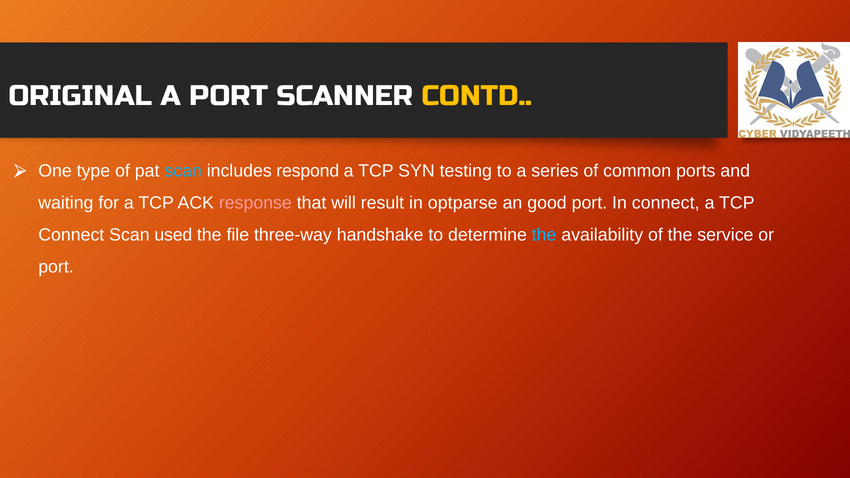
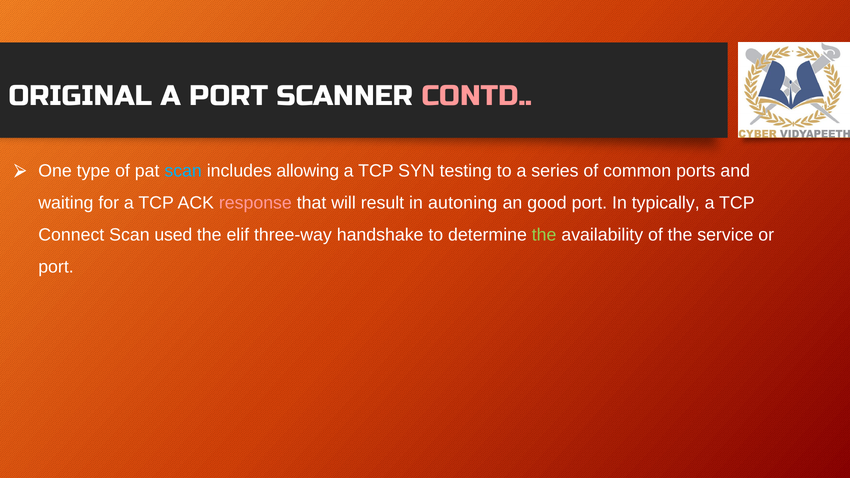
CONTD colour: yellow -> pink
respond: respond -> allowing
optparse: optparse -> autoning
In connect: connect -> typically
file: file -> elif
the at (544, 235) colour: light blue -> light green
